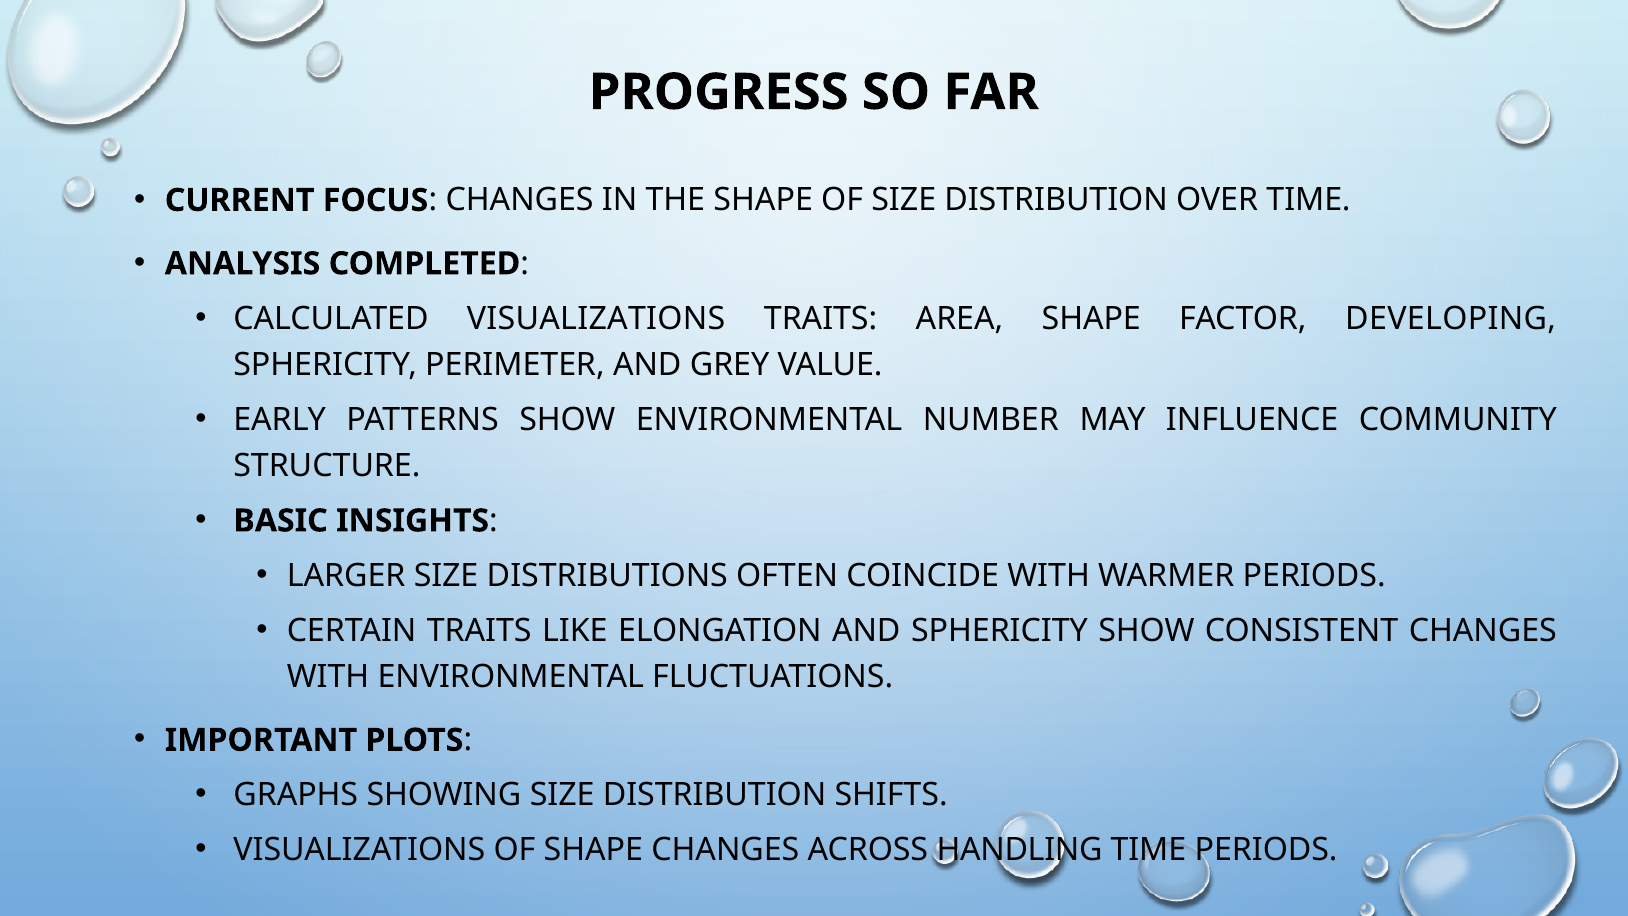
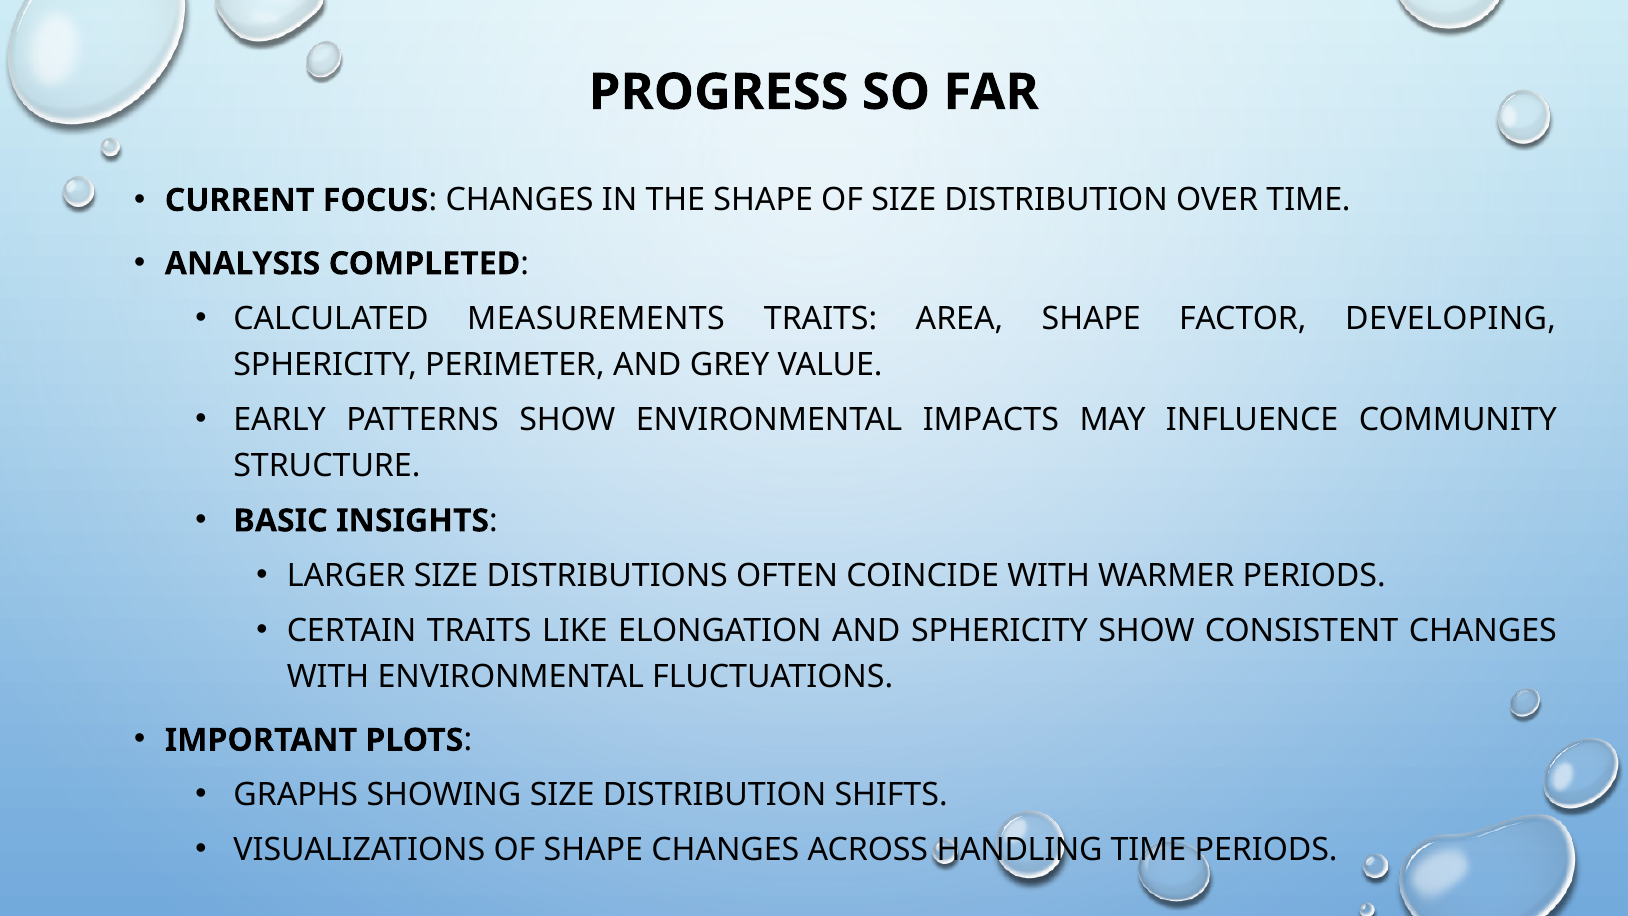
CALCULATED VISUALIZATIONS: VISUALIZATIONS -> MEASUREMENTS
NUMBER: NUMBER -> IMPACTS
